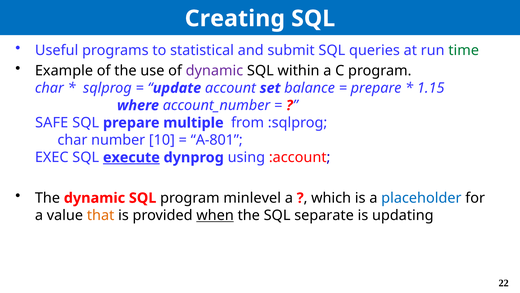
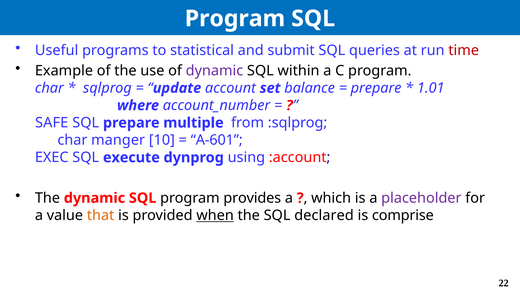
Creating at (235, 19): Creating -> Program
time colour: green -> red
1.15: 1.15 -> 1.01
number: number -> manger
A-801: A-801 -> A-601
execute underline: present -> none
minlevel: minlevel -> provides
placeholder colour: blue -> purple
separate: separate -> declared
updating: updating -> comprise
